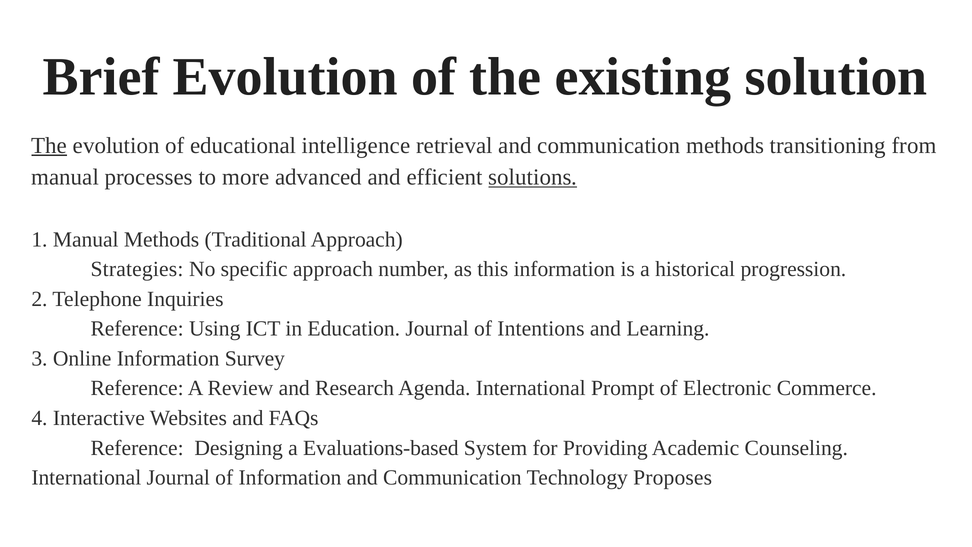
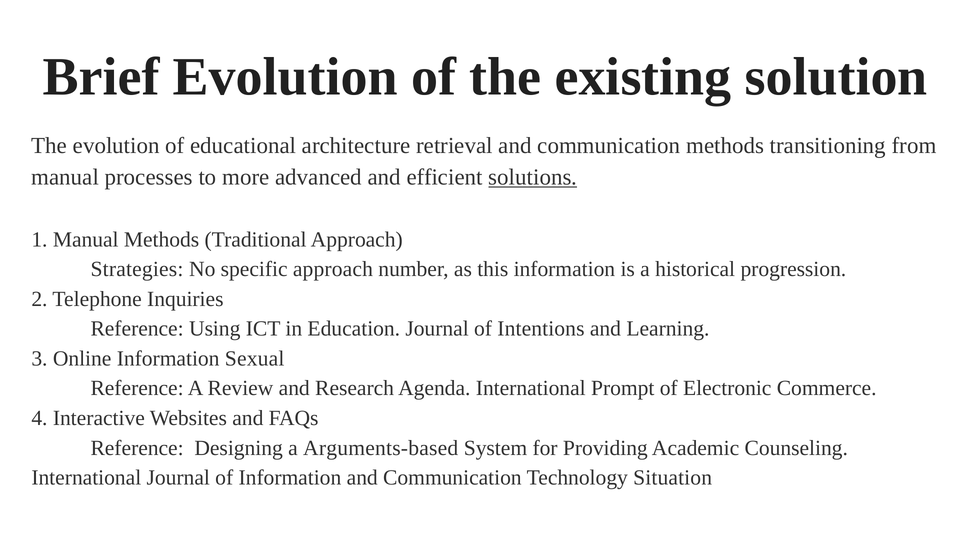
The at (49, 145) underline: present -> none
intelligence: intelligence -> architecture
Survey: Survey -> Sexual
Evaluations-based: Evaluations-based -> Arguments-based
Proposes: Proposes -> Situation
